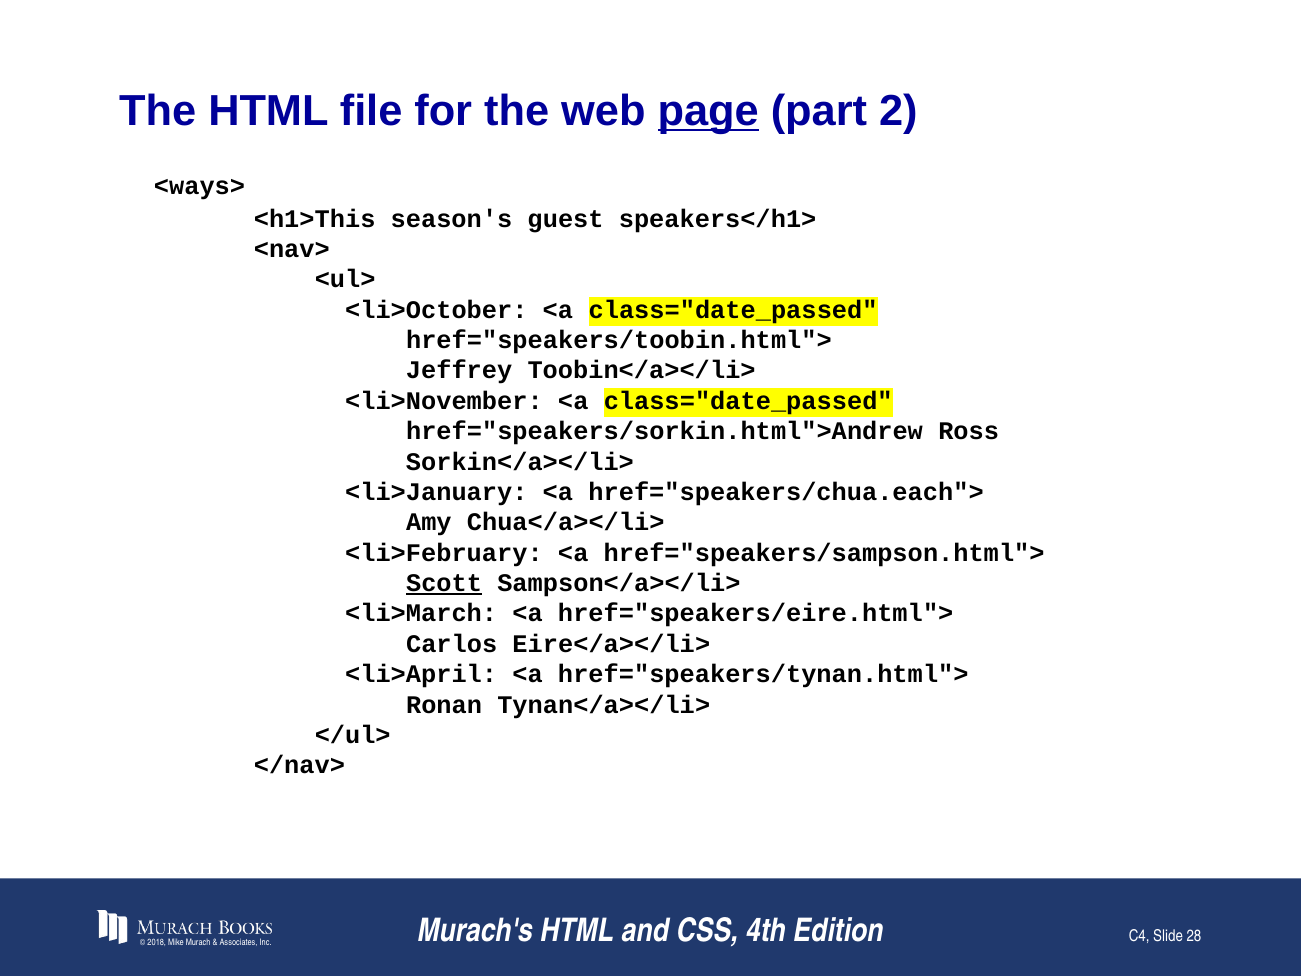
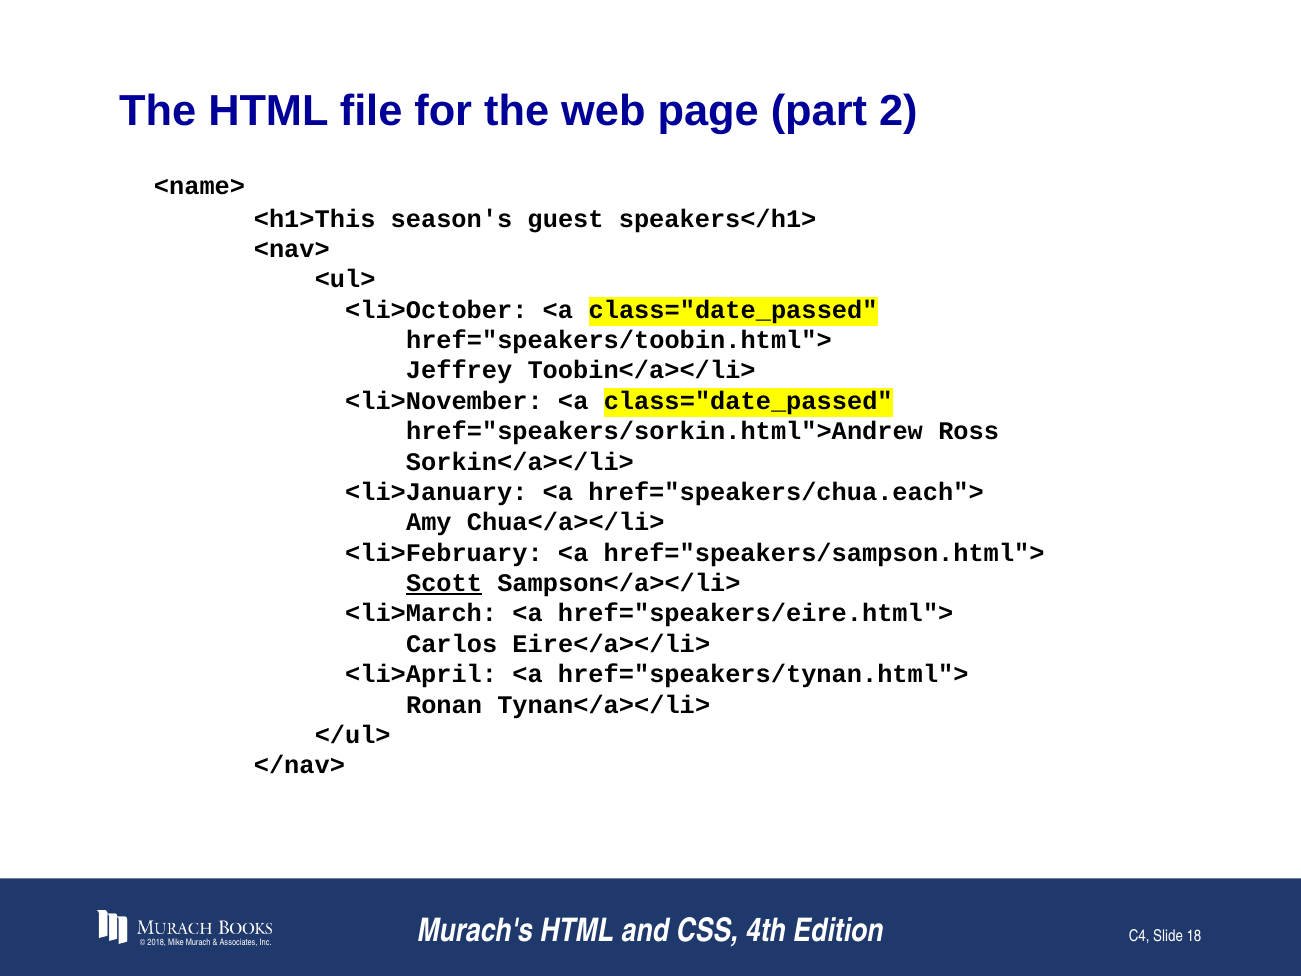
page underline: present -> none
<ways>: <ways> -> <name>
28: 28 -> 18
